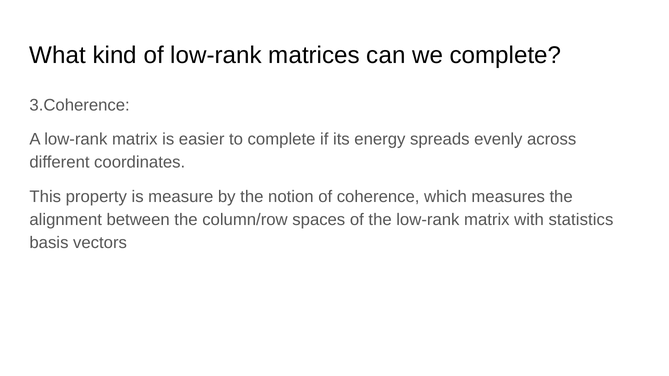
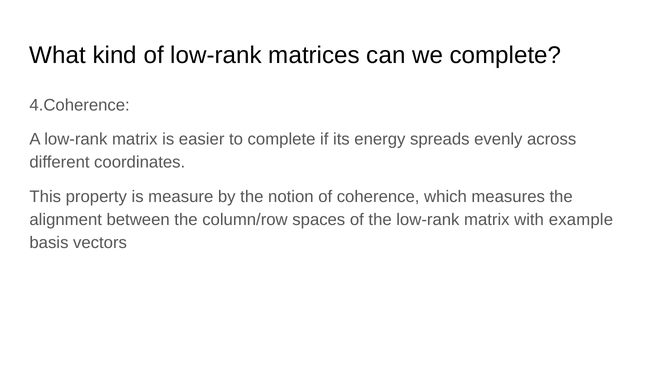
3.Coherence: 3.Coherence -> 4.Coherence
statistics: statistics -> example
